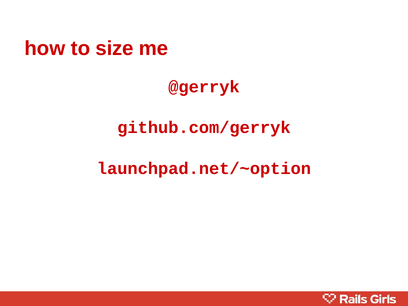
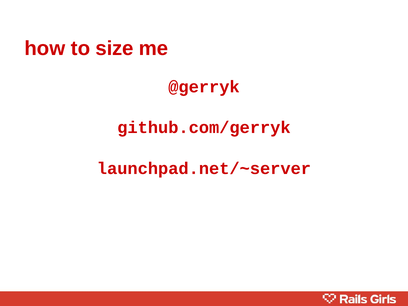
launchpad.net/~option: launchpad.net/~option -> launchpad.net/~server
